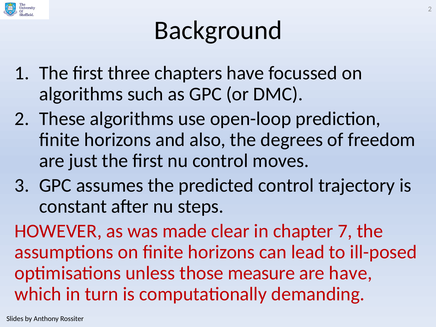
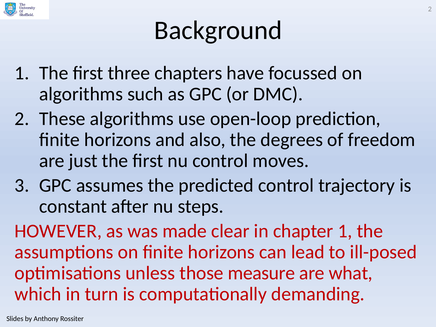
chapter 7: 7 -> 1
are have: have -> what
